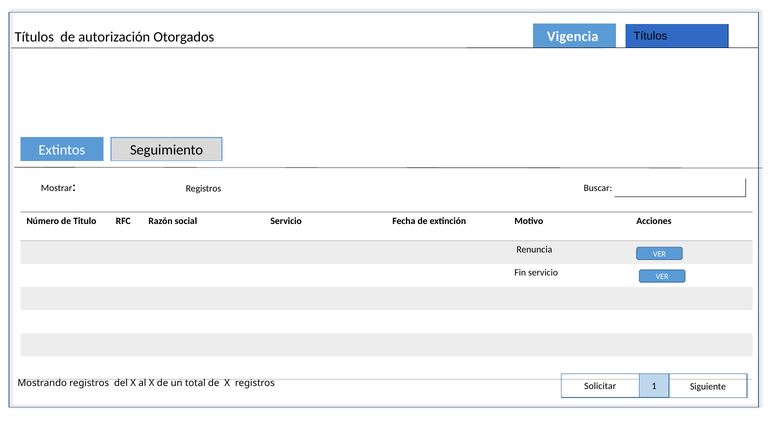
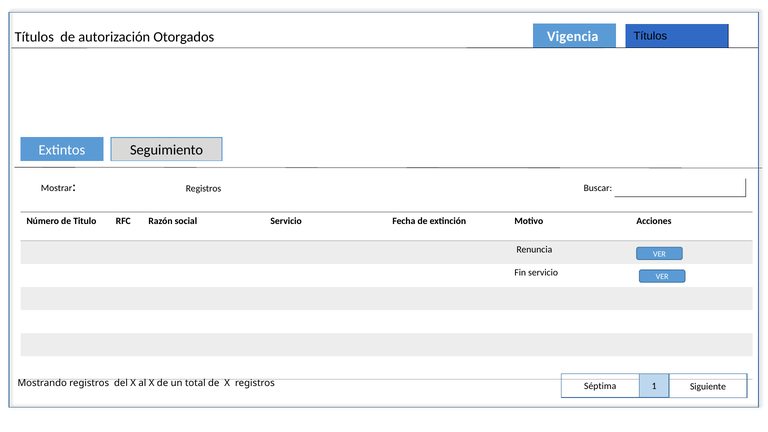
Solicitar: Solicitar -> Séptima
